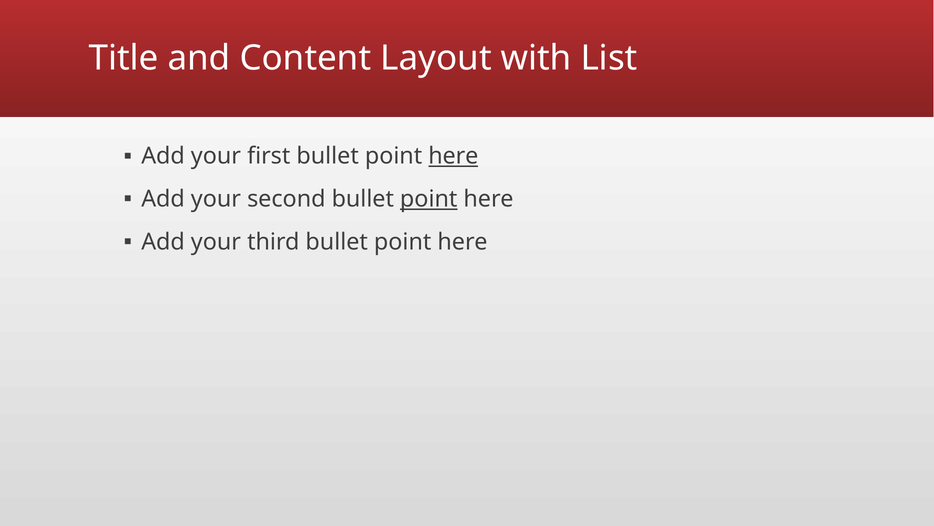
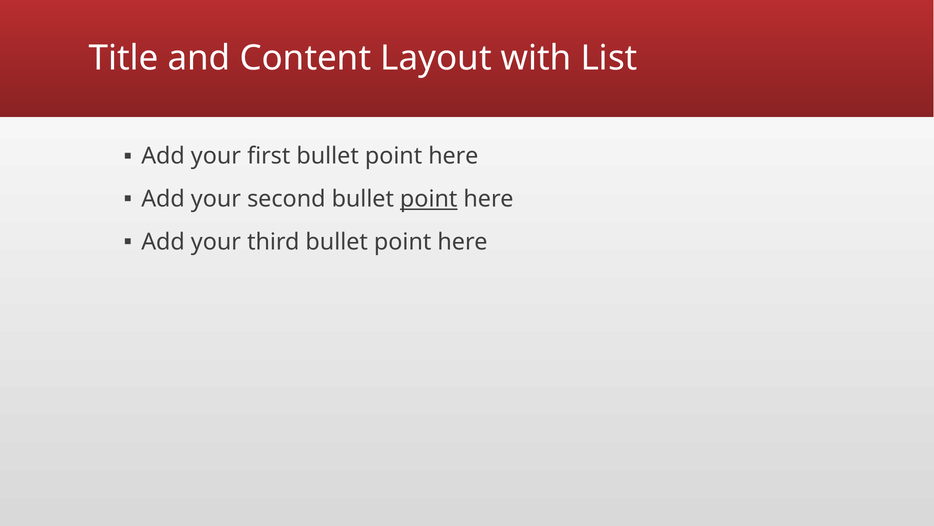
here at (453, 156) underline: present -> none
